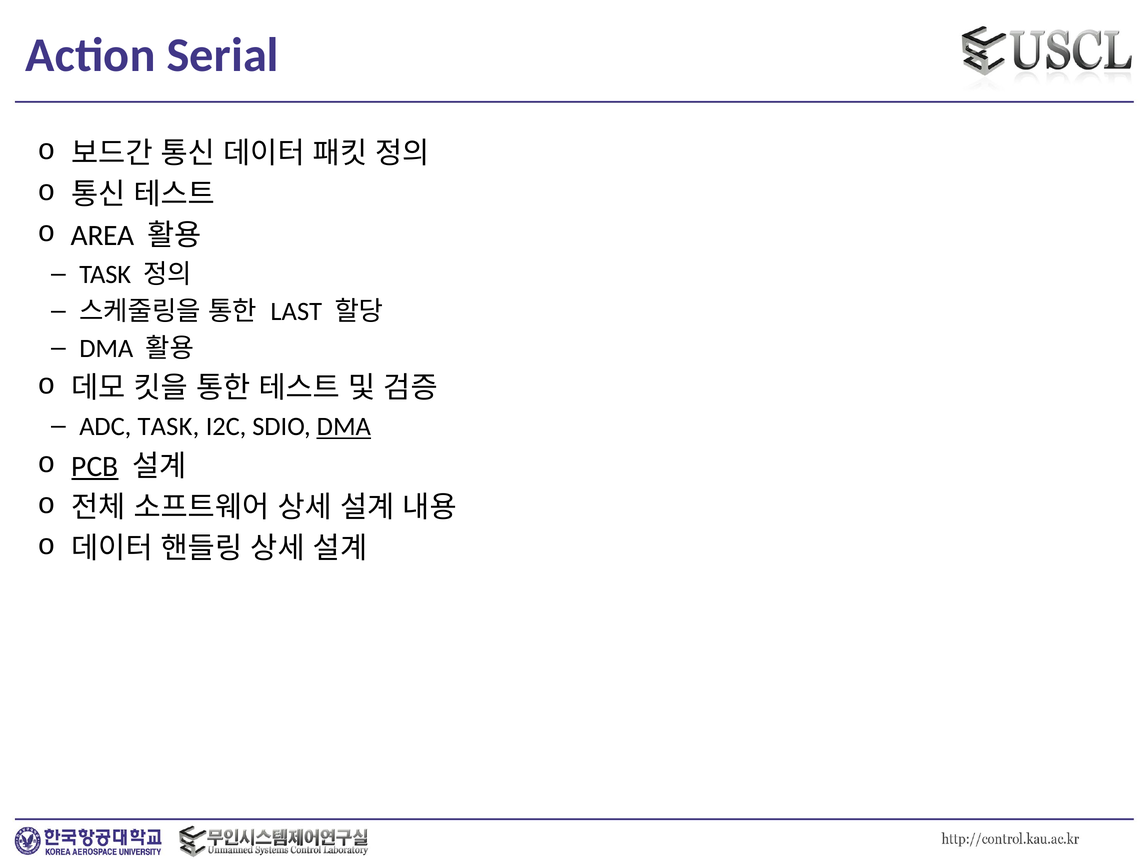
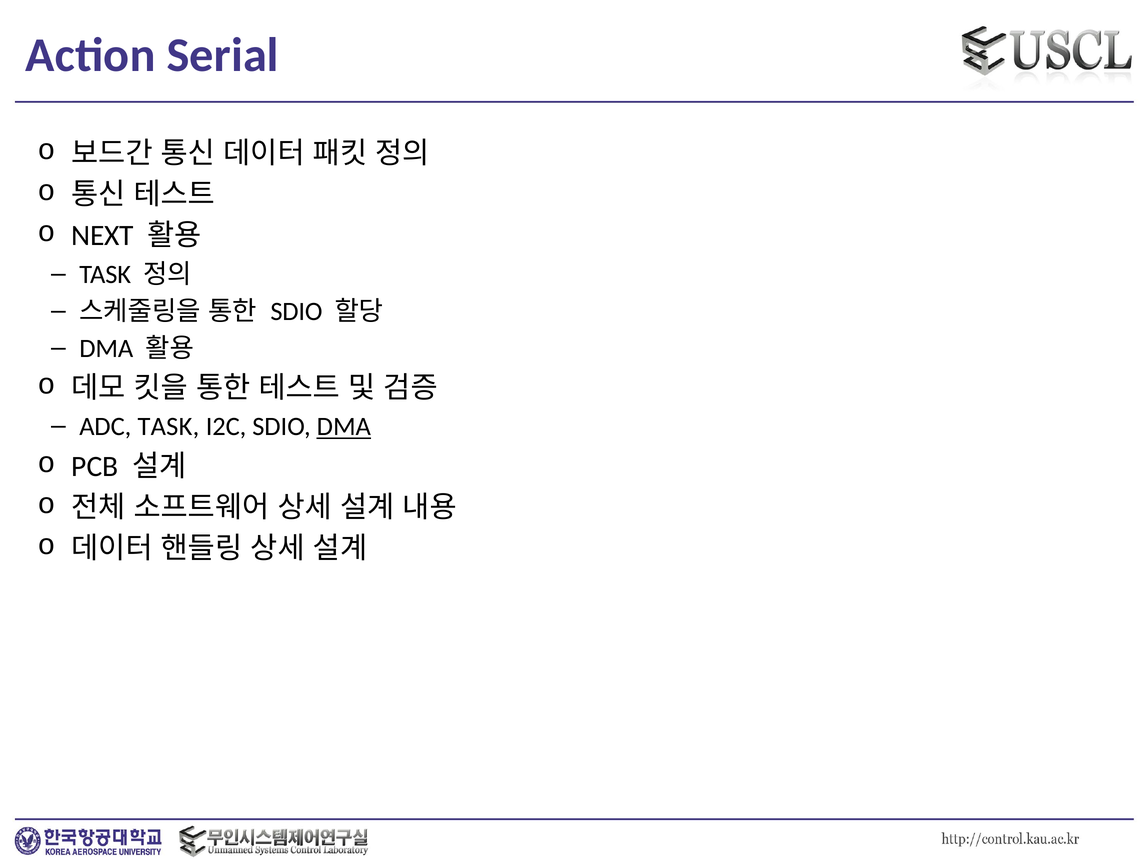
AREA: AREA -> NEXT
LAST at (296, 311): LAST -> SDIO
PCB underline: present -> none
